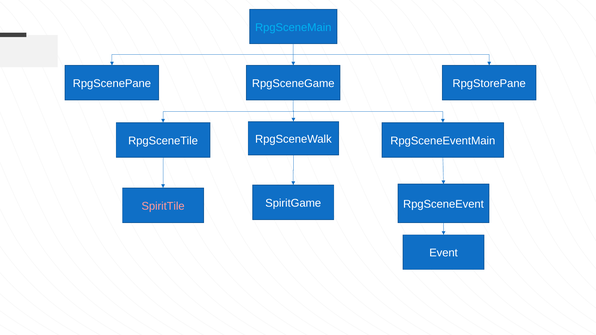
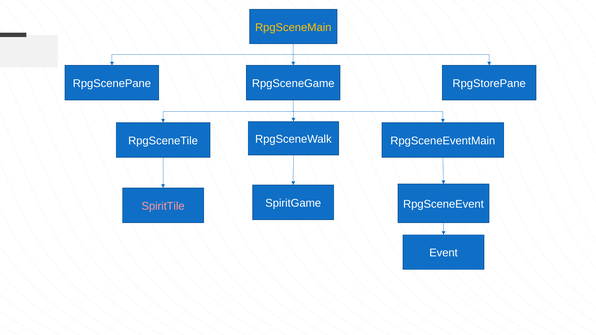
RpgSceneMain colour: light blue -> yellow
